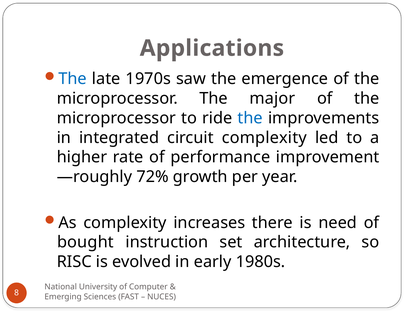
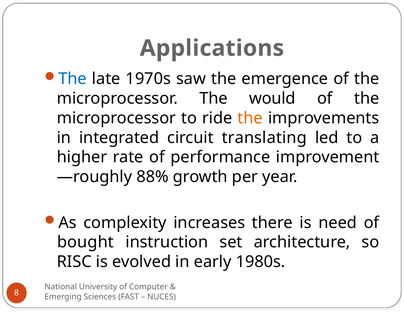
major: major -> would
the at (250, 118) colour: blue -> orange
circuit complexity: complexity -> translating
72%: 72% -> 88%
